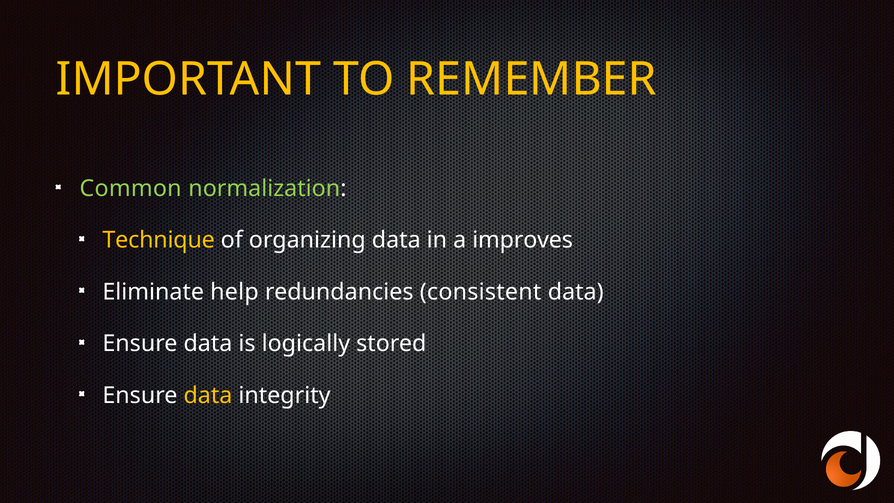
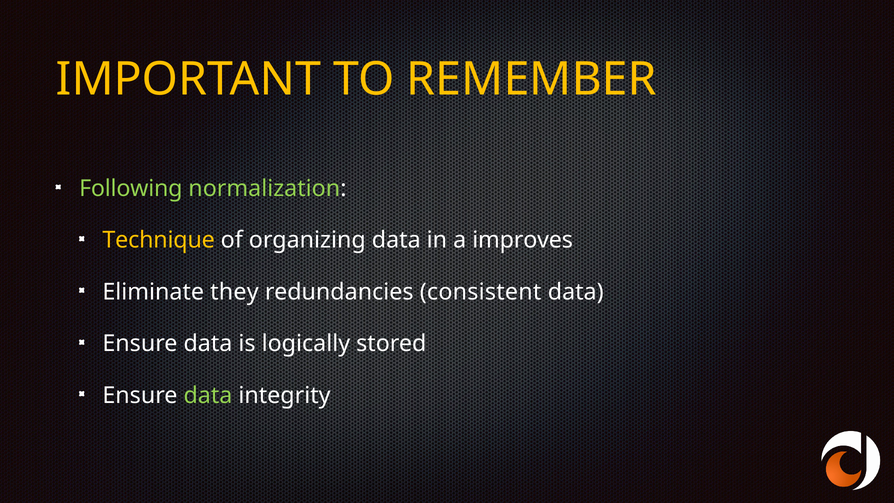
Common: Common -> Following
help: help -> they
data at (208, 395) colour: yellow -> light green
